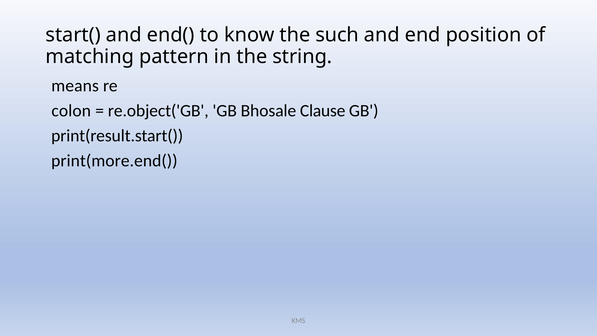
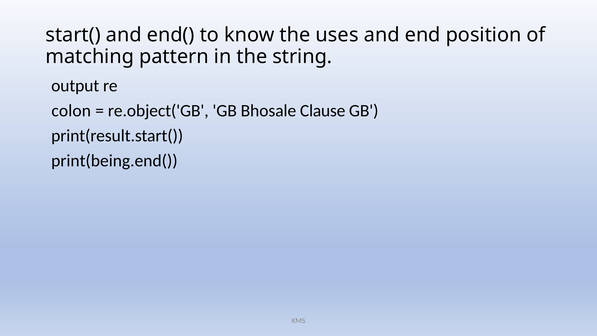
such: such -> uses
means: means -> output
print(more.end(: print(more.end( -> print(being.end(
